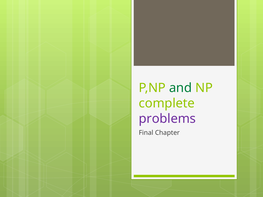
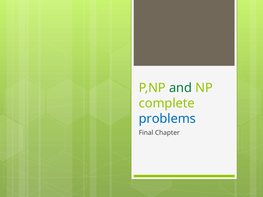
problems colour: purple -> blue
